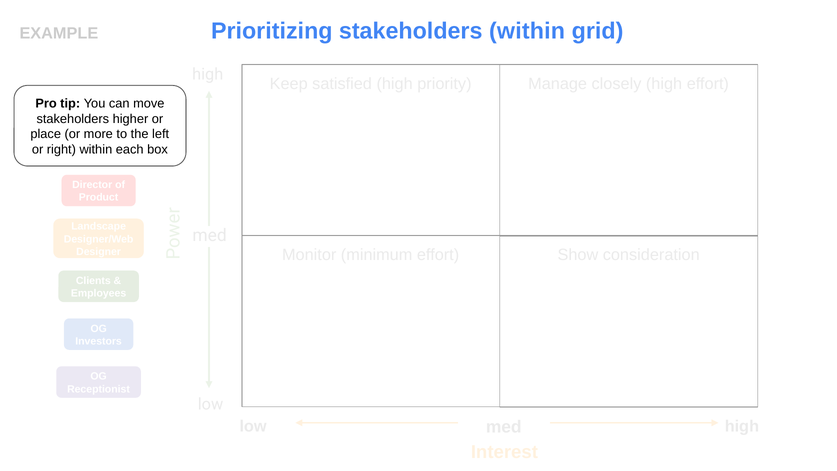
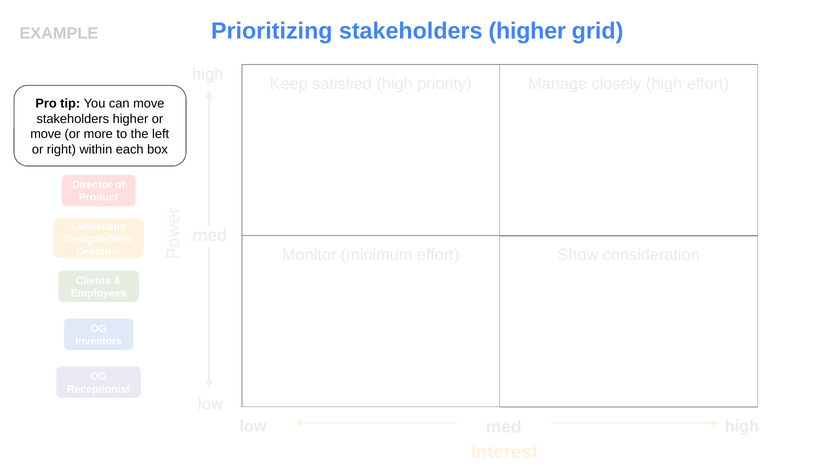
Prioritizing stakeholders within: within -> higher
place at (46, 134): place -> move
